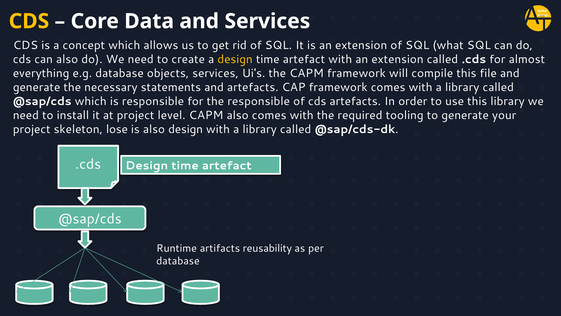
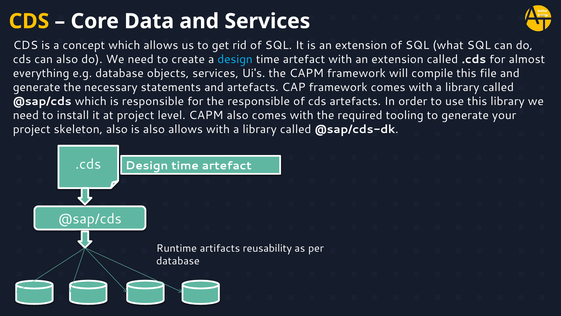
design at (235, 59) colour: yellow -> light blue
skeleton lose: lose -> also
also design: design -> allows
